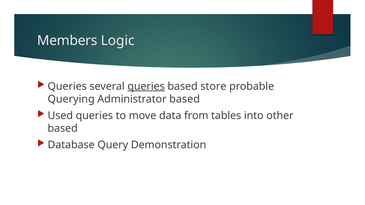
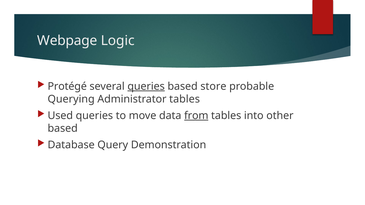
Members: Members -> Webpage
Queries at (67, 86): Queries -> Protégé
Administrator based: based -> tables
from underline: none -> present
